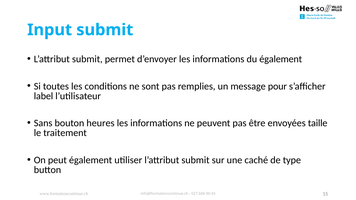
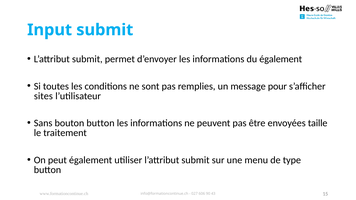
label: label -> sites
bouton heures: heures -> button
caché: caché -> menu
